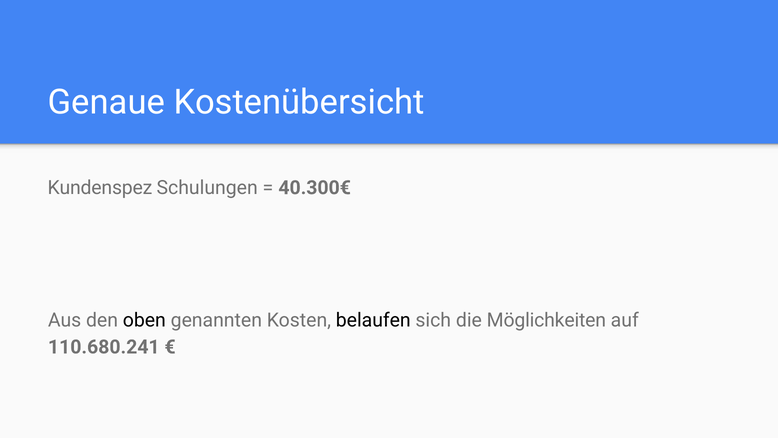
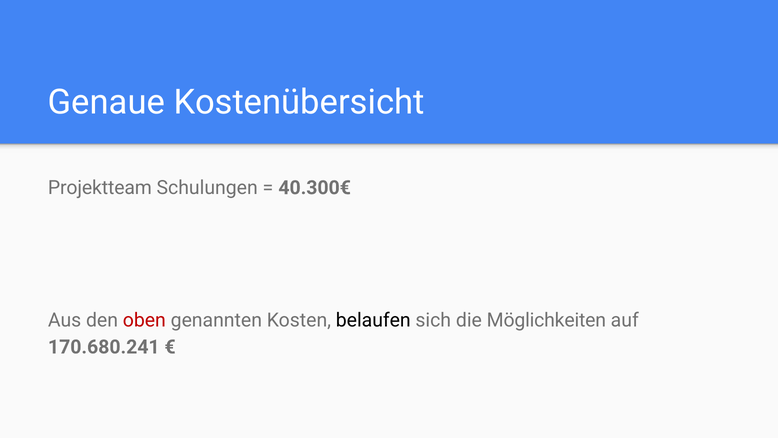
Kundenspez: Kundenspez -> Projektteam
oben colour: black -> red
110.680.241: 110.680.241 -> 170.680.241
